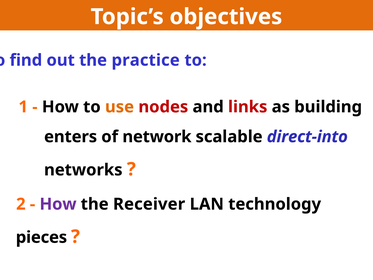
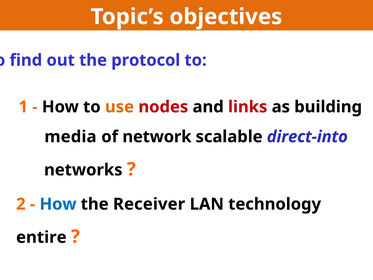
practice: practice -> protocol
enters: enters -> media
How at (58, 204) colour: purple -> blue
pieces: pieces -> entire
